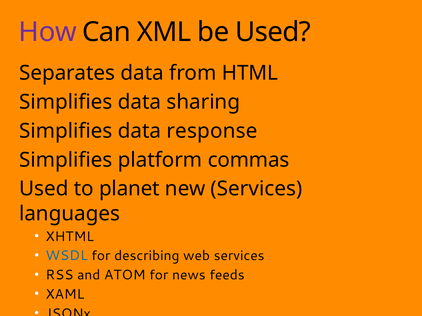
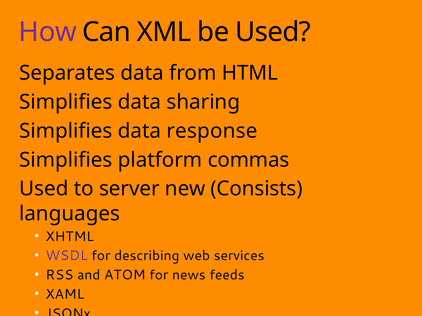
planet: planet -> server
new Services: Services -> Consists
WSDL colour: blue -> purple
